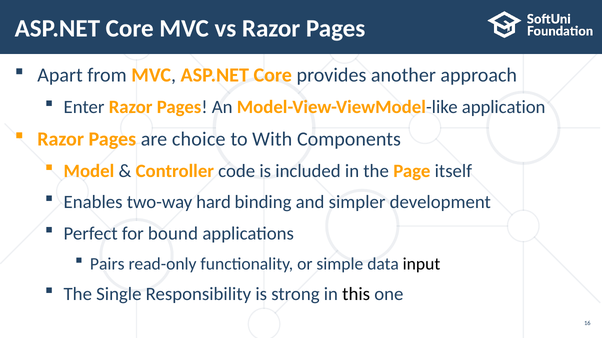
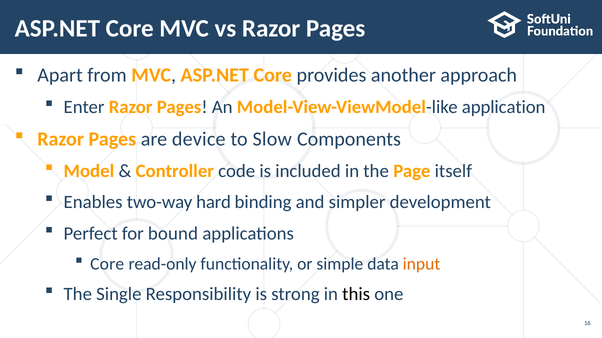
choice: choice -> device
With: With -> Slow
Pairs at (107, 264): Pairs -> Core
input colour: black -> orange
